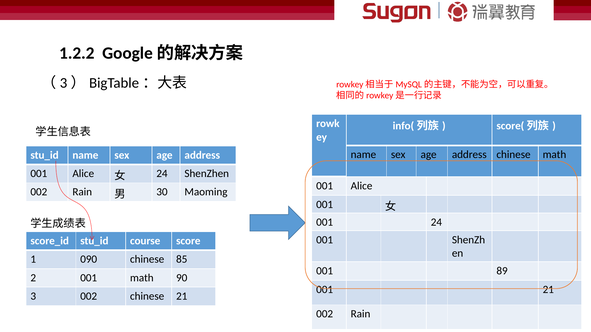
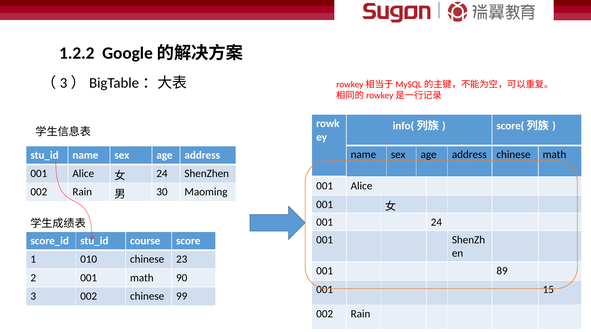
090: 090 -> 010
85: 85 -> 23
001 21: 21 -> 15
chinese 21: 21 -> 99
